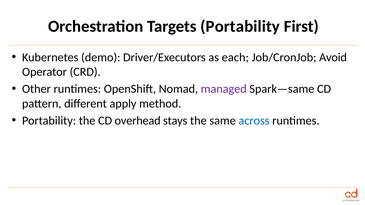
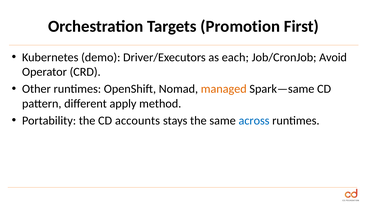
Targets Portability: Portability -> Promotion
managed colour: purple -> orange
overhead: overhead -> accounts
